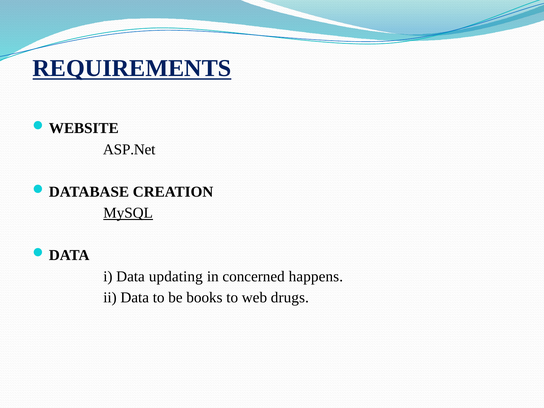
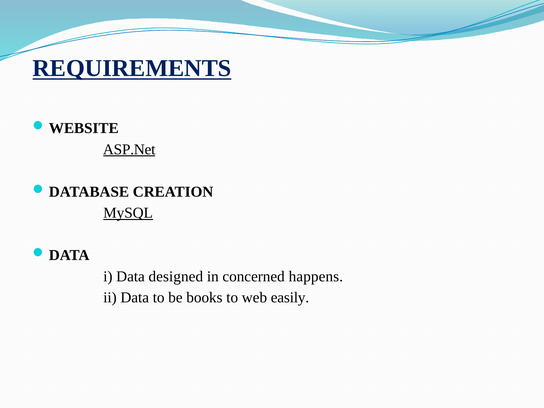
ASP.Net underline: none -> present
updating: updating -> designed
drugs: drugs -> easily
